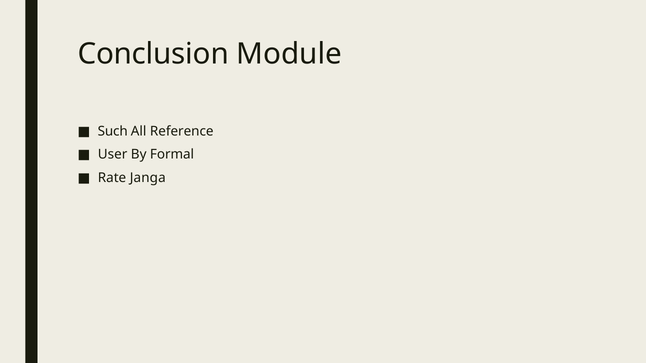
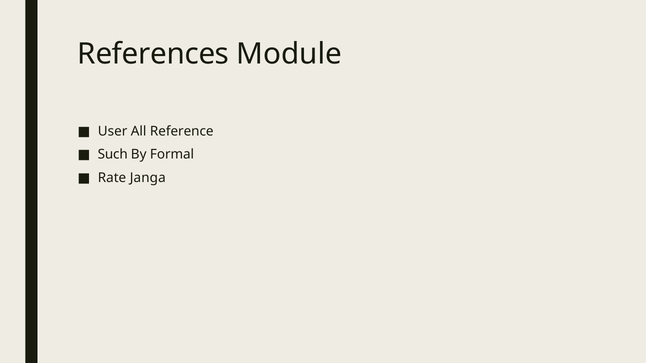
Conclusion: Conclusion -> References
Such: Such -> User
User: User -> Such
